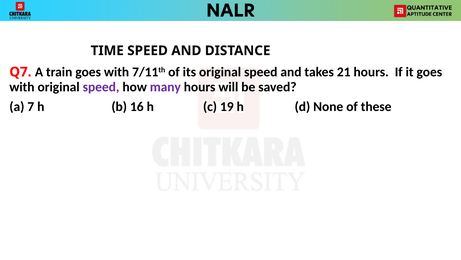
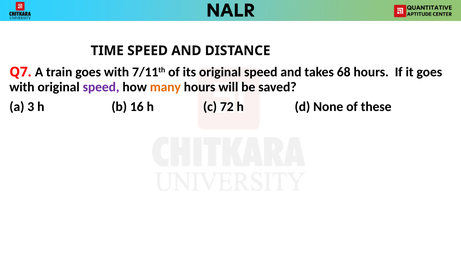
21: 21 -> 68
many colour: purple -> orange
7: 7 -> 3
19: 19 -> 72
